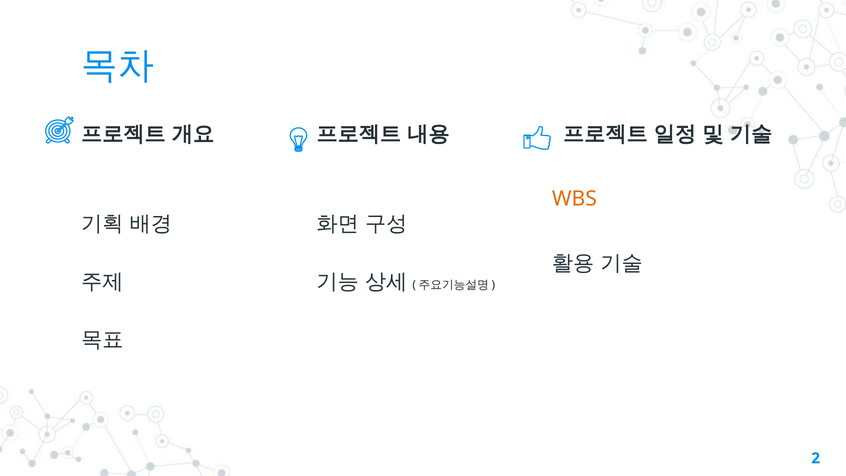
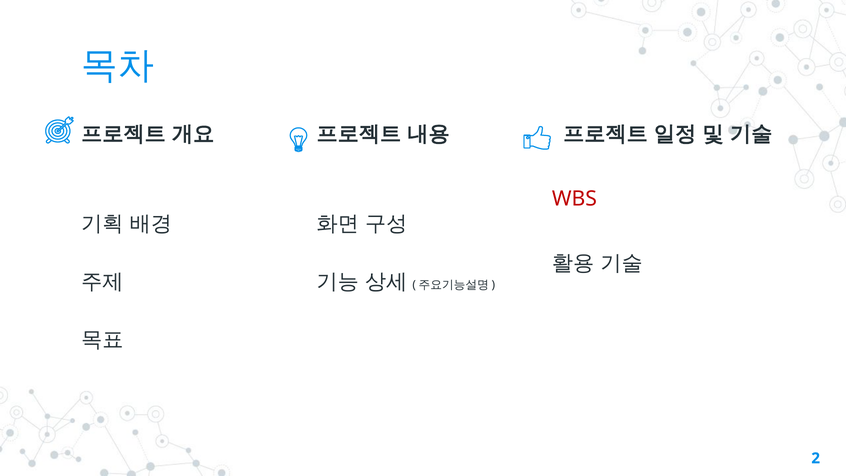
WBS colour: orange -> red
